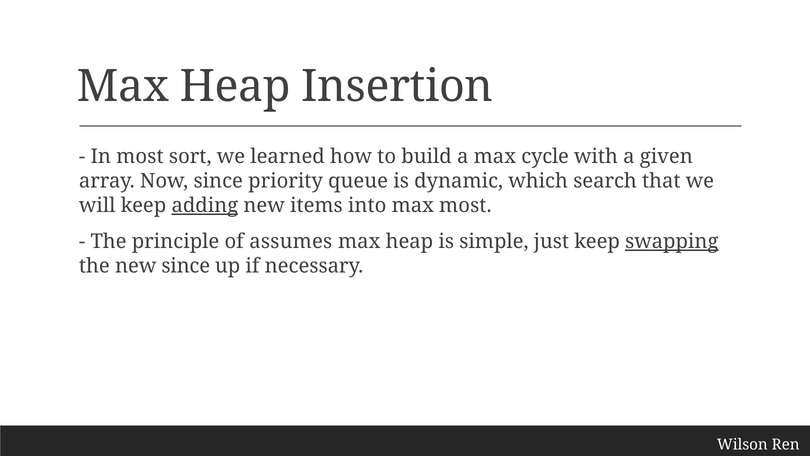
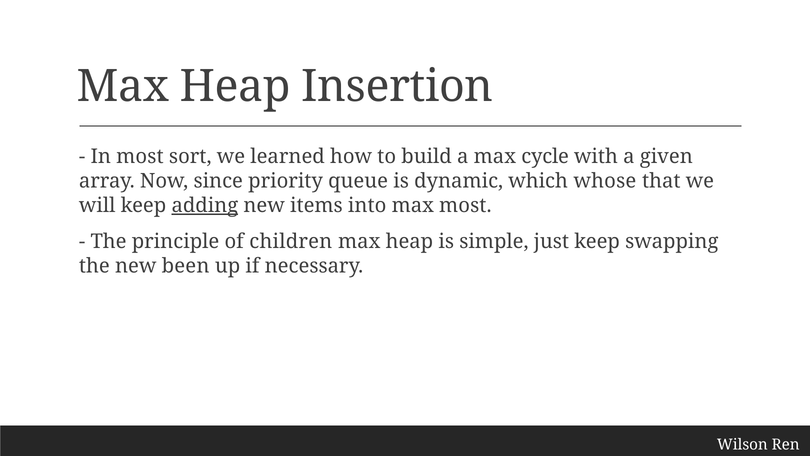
search: search -> whose
assumes: assumes -> children
swapping underline: present -> none
new since: since -> been
